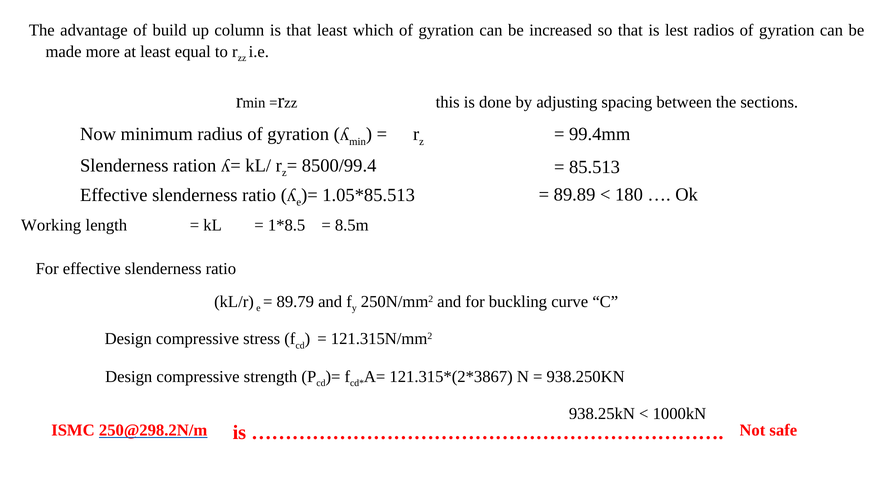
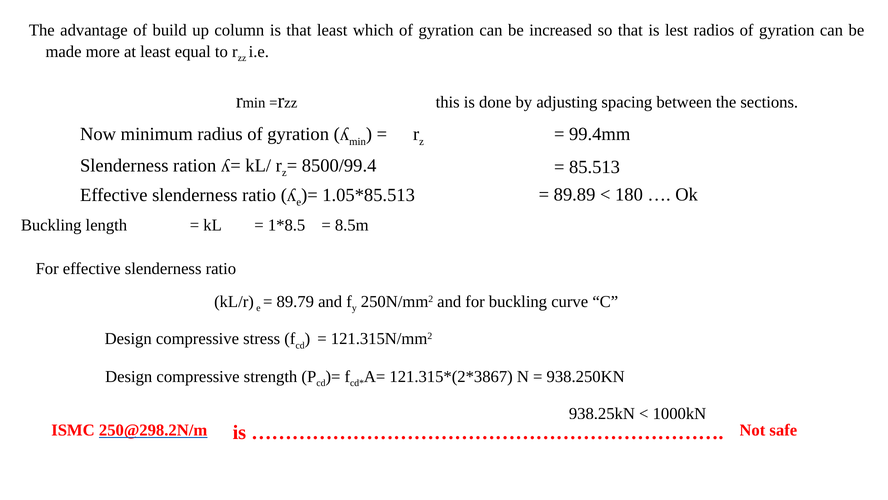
Working at (51, 225): Working -> Buckling
